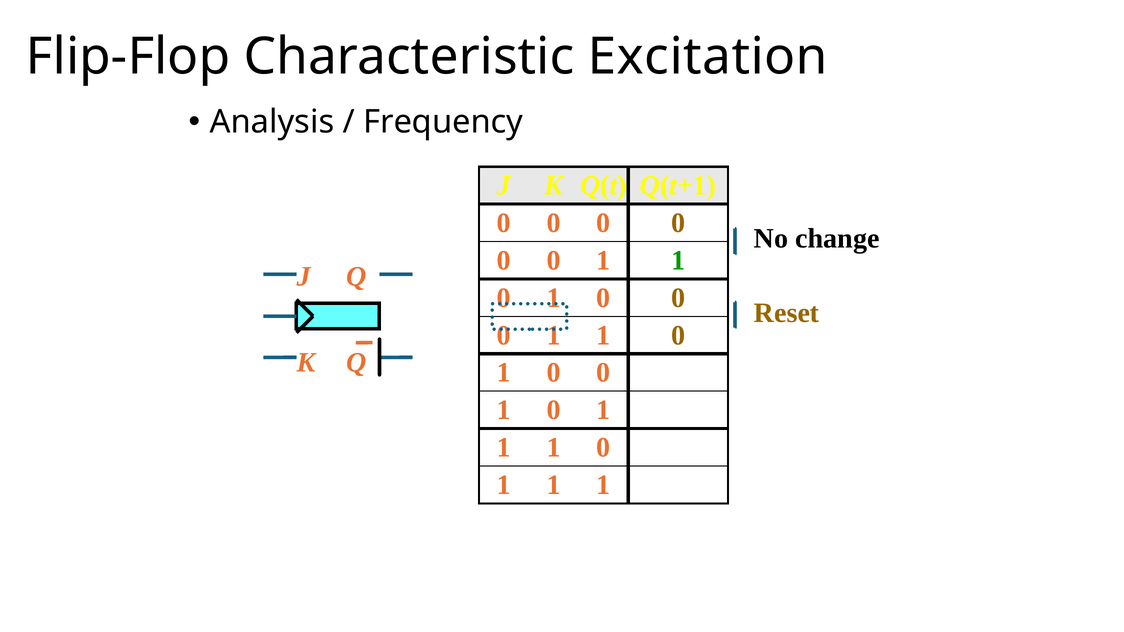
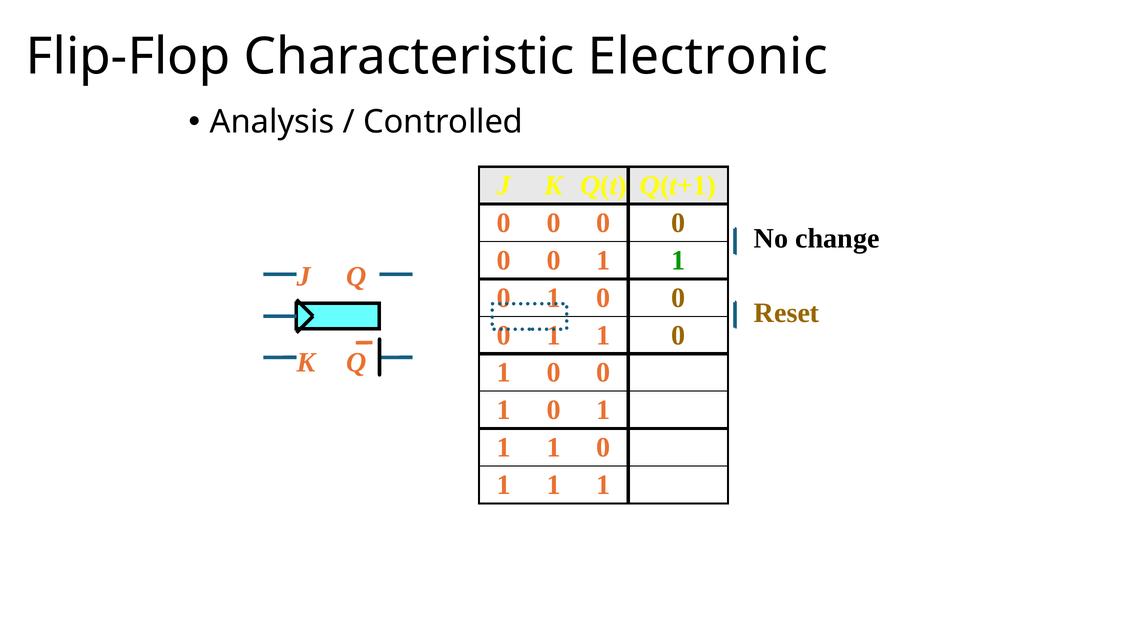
Excitation: Excitation -> Electronic
Frequency: Frequency -> Controlled
